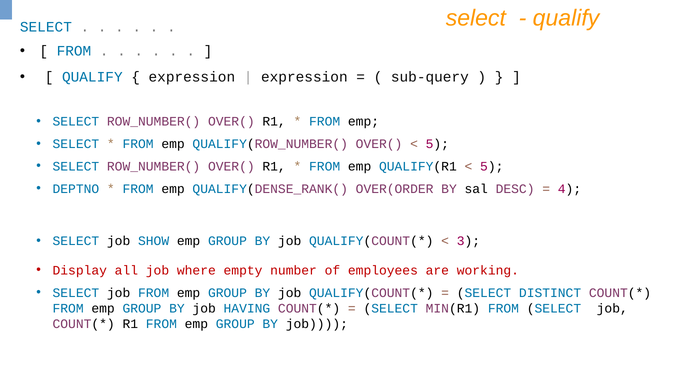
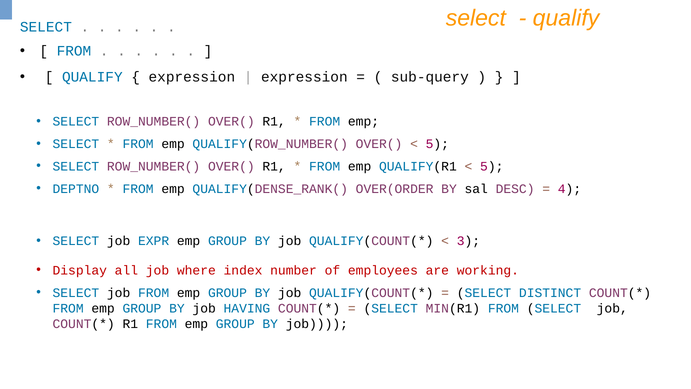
SHOW: SHOW -> EXPR
empty: empty -> index
